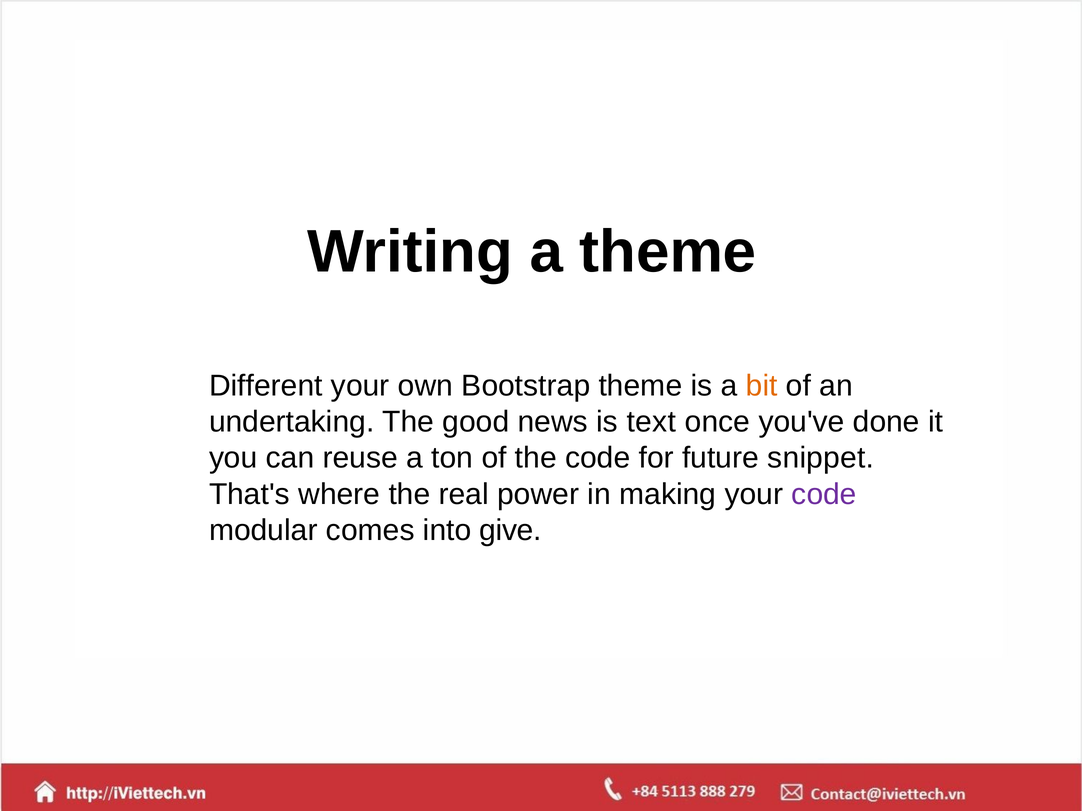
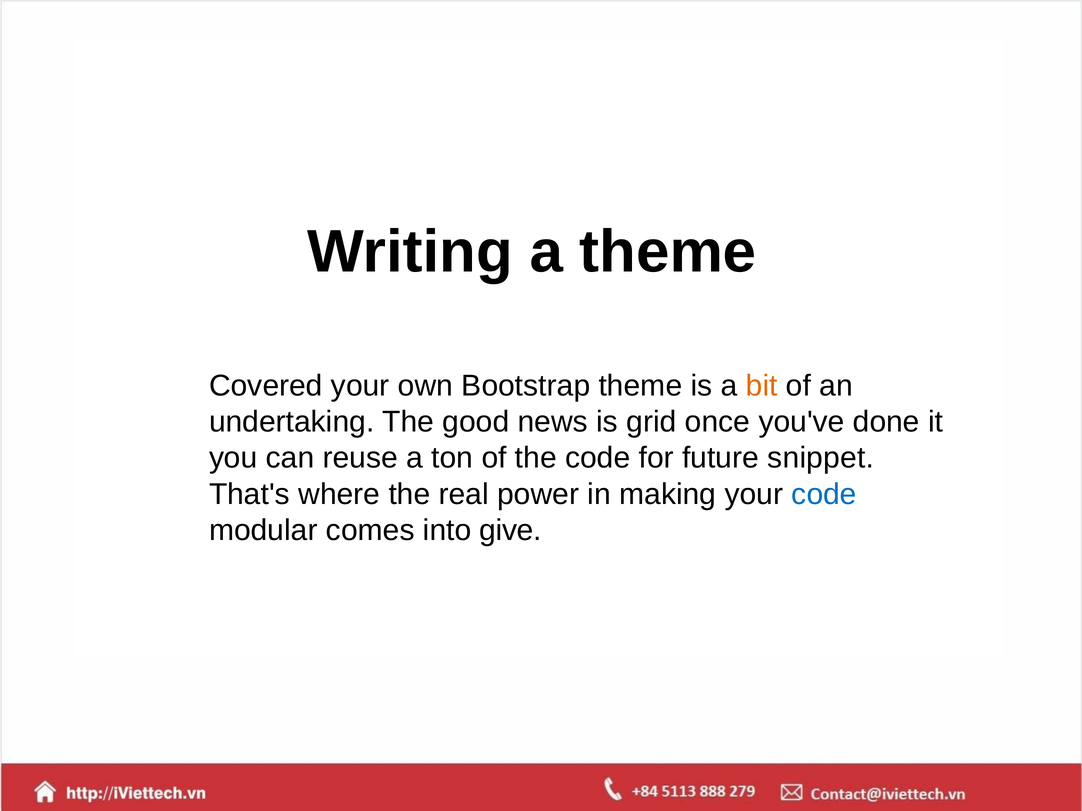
Different: Different -> Covered
text: text -> grid
code at (824, 494) colour: purple -> blue
